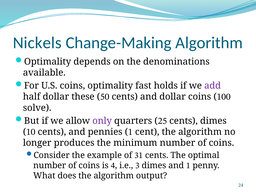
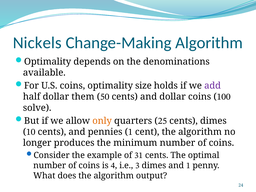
fast: fast -> size
these: these -> them
only colour: purple -> orange
